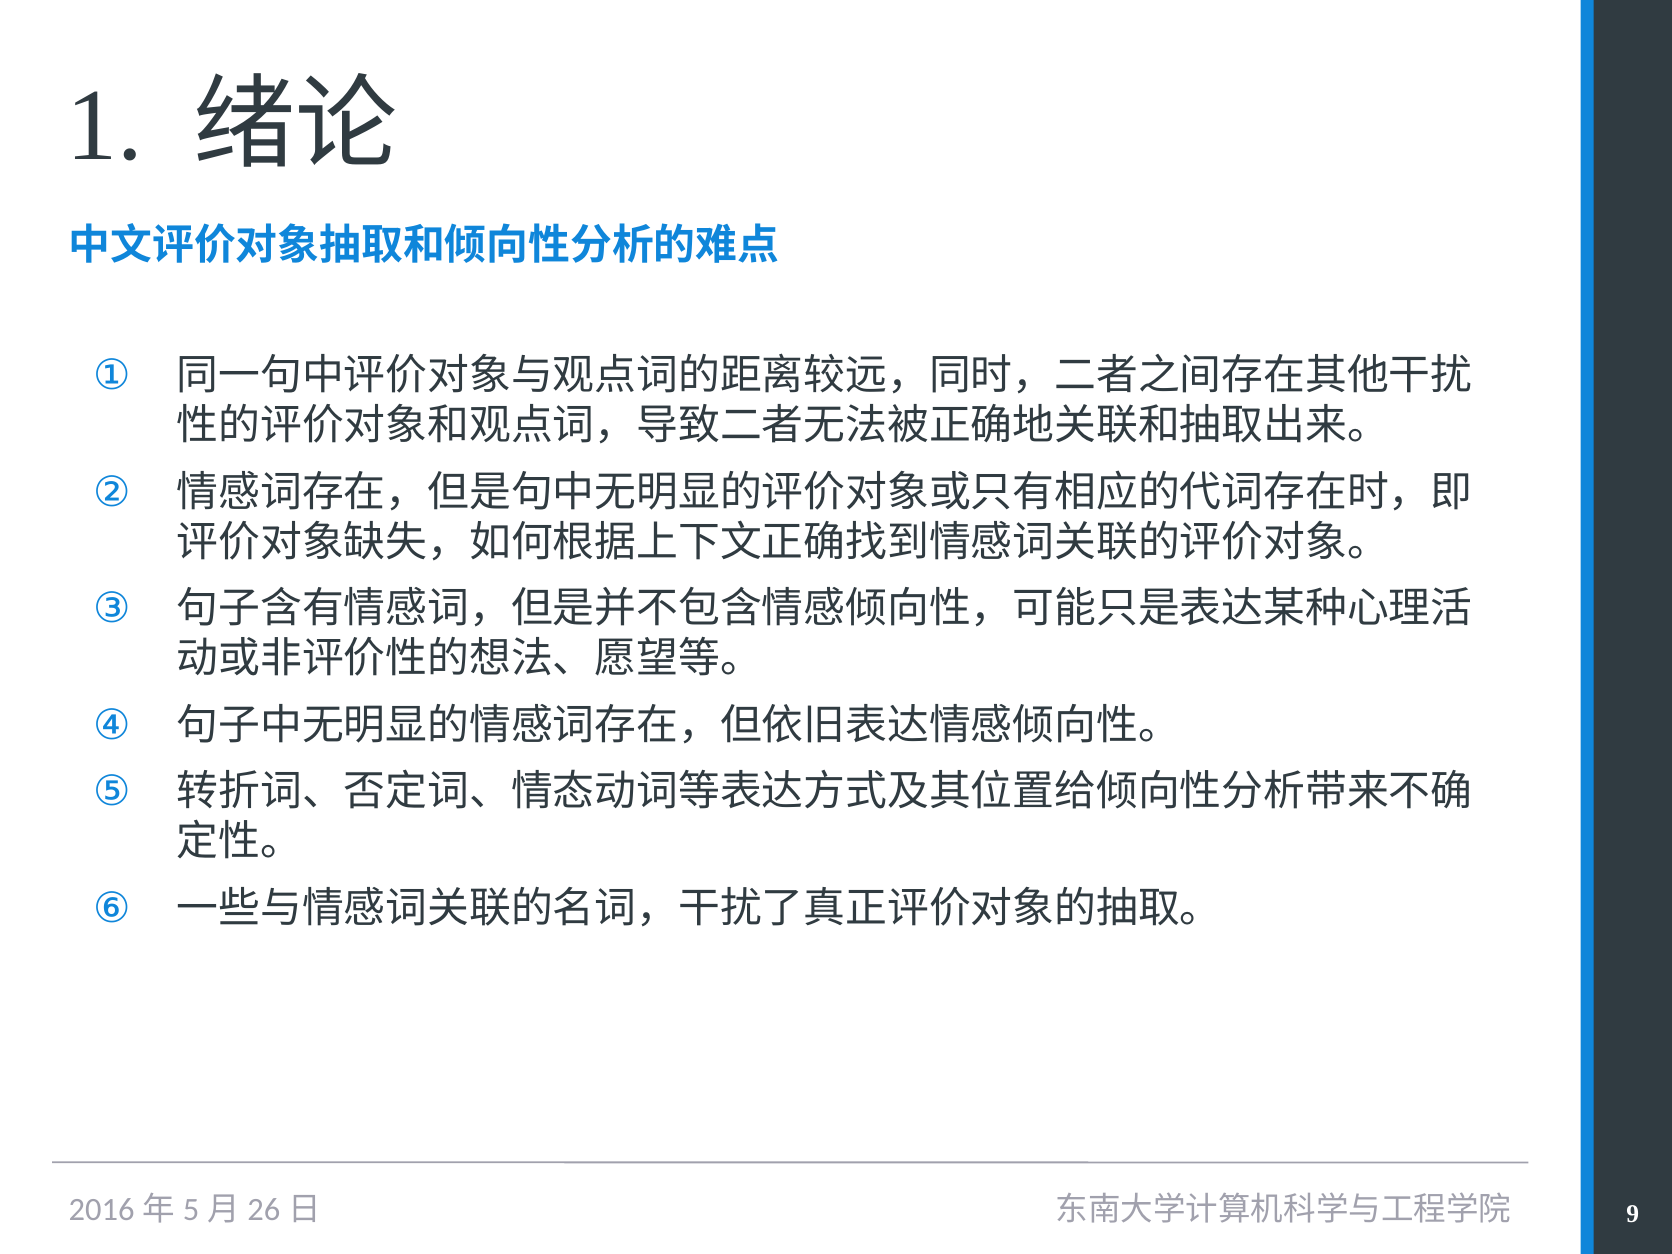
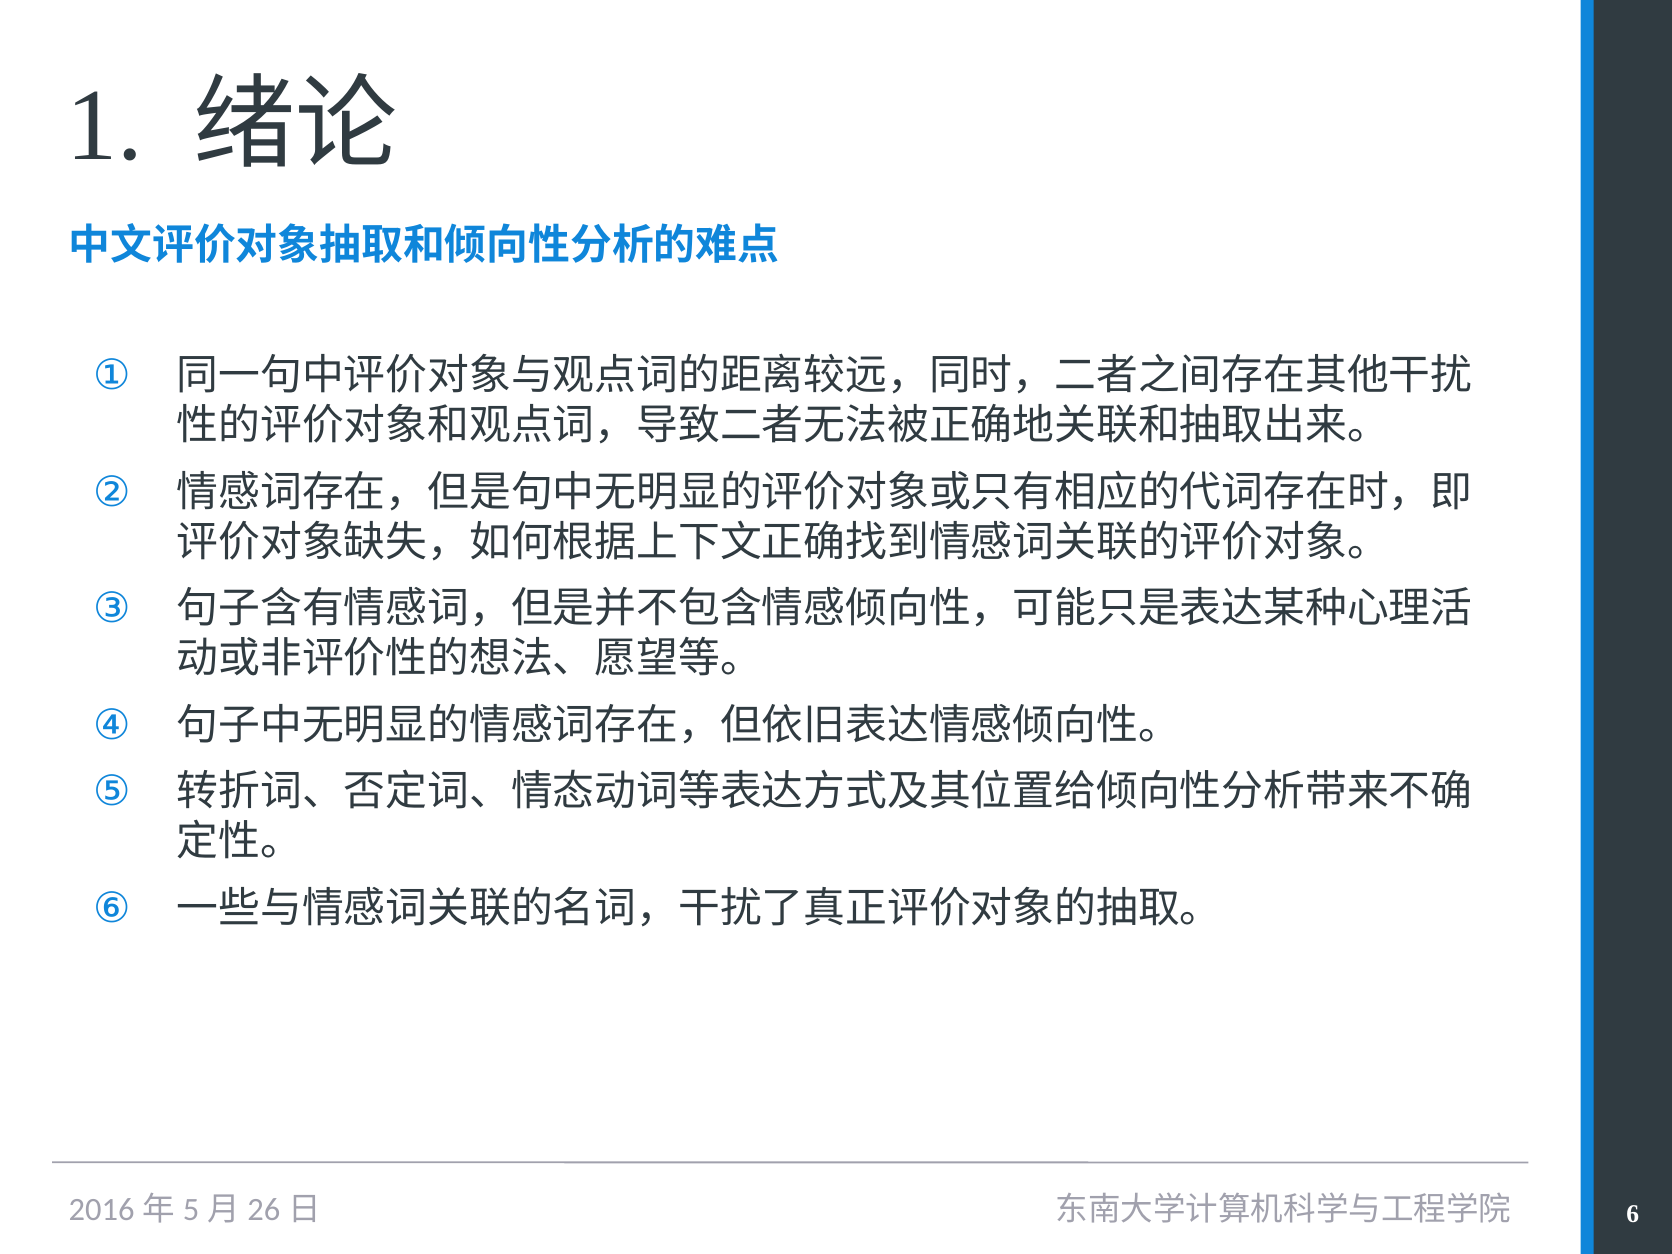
9: 9 -> 6
